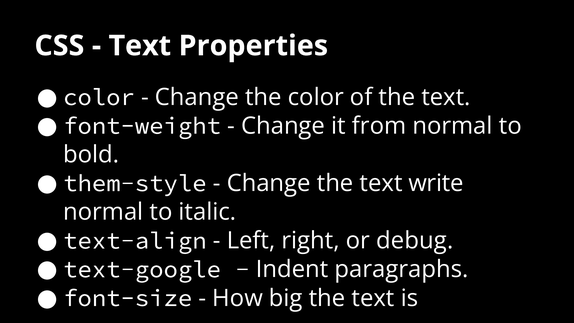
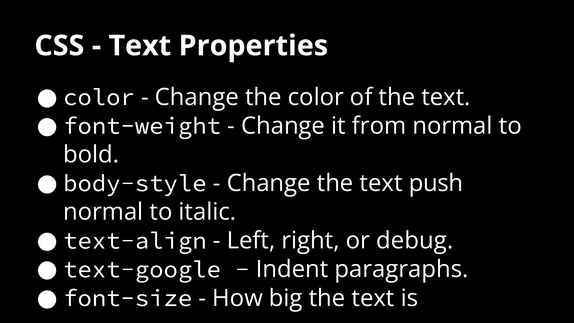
them-style: them-style -> body-style
write: write -> push
